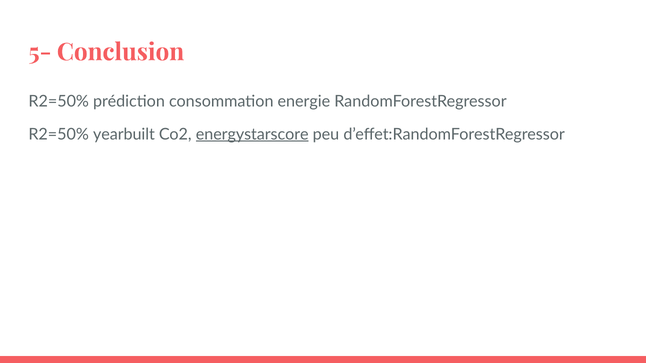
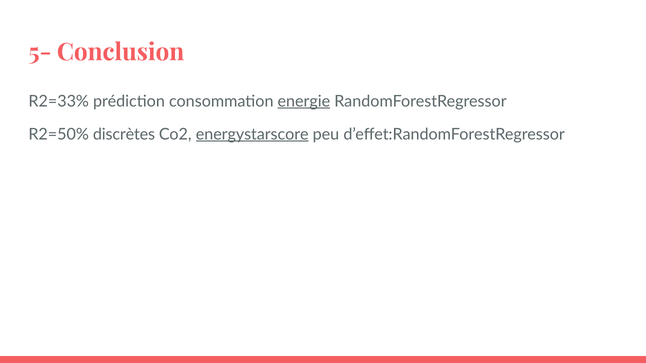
R2=50% at (59, 101): R2=50% -> R2=33%
energie underline: none -> present
yearbuilt: yearbuilt -> discrètes
